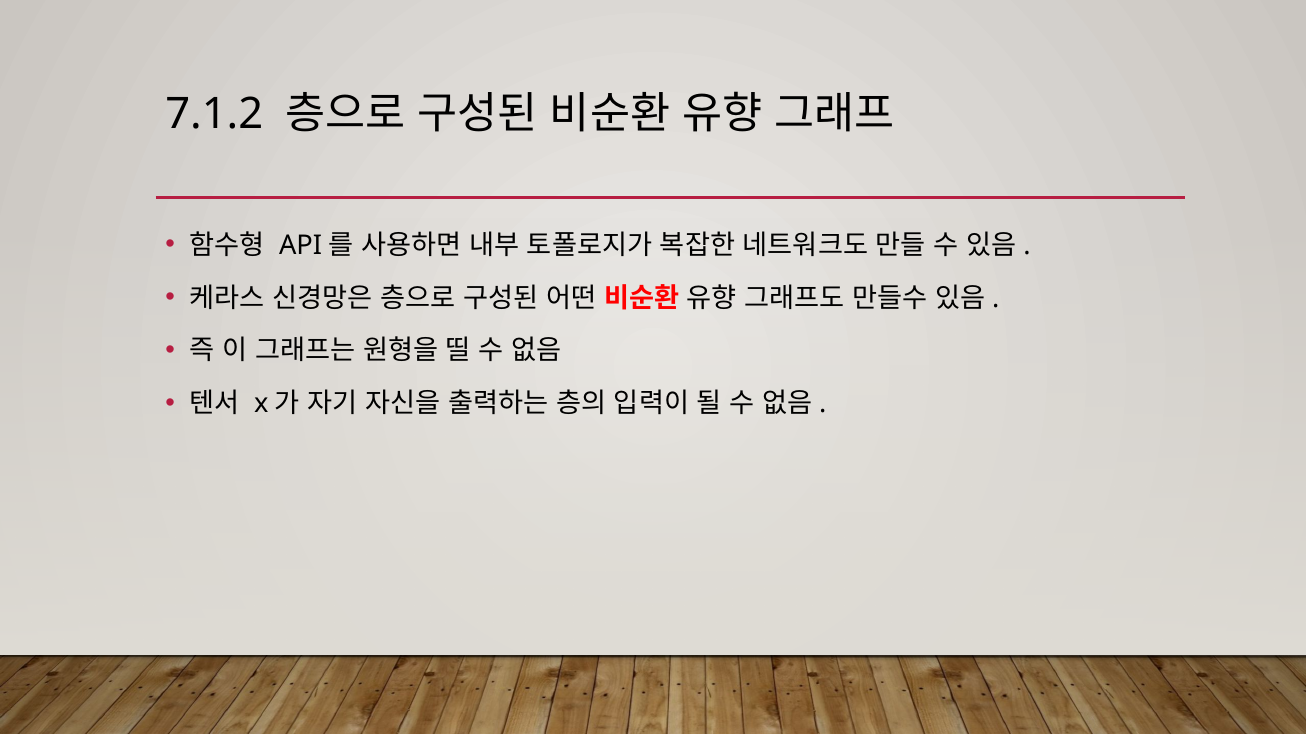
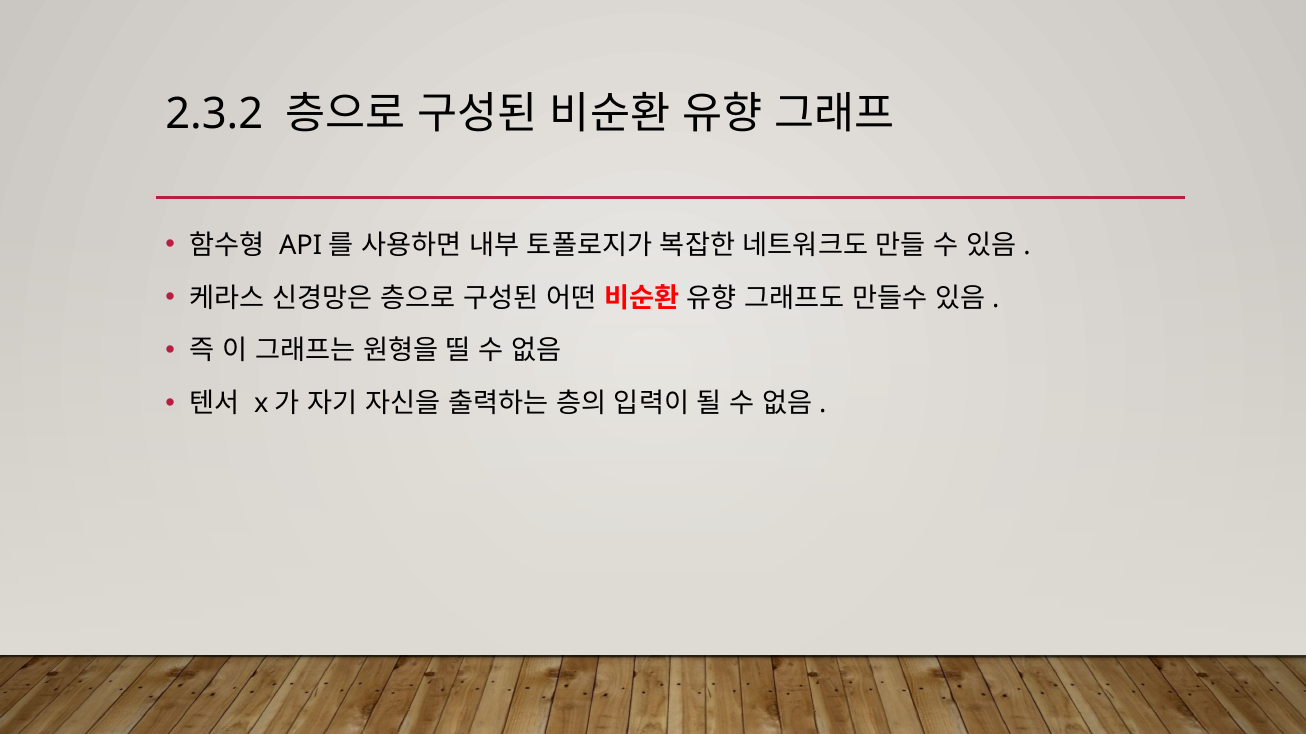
7.1.2: 7.1.2 -> 2.3.2
